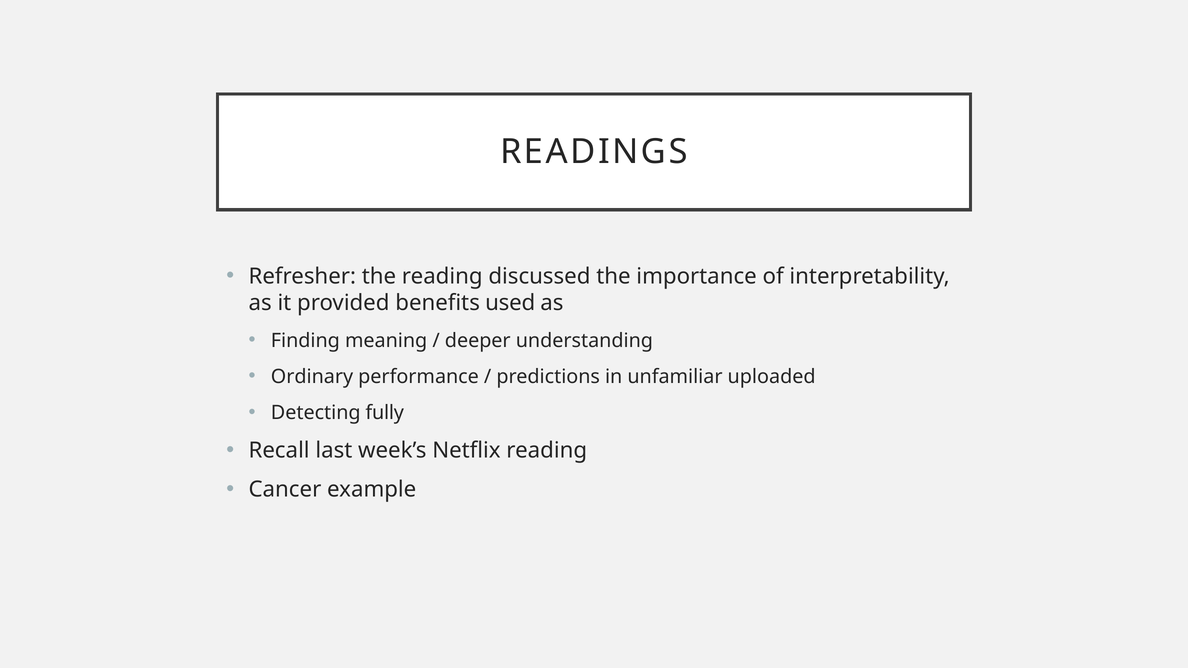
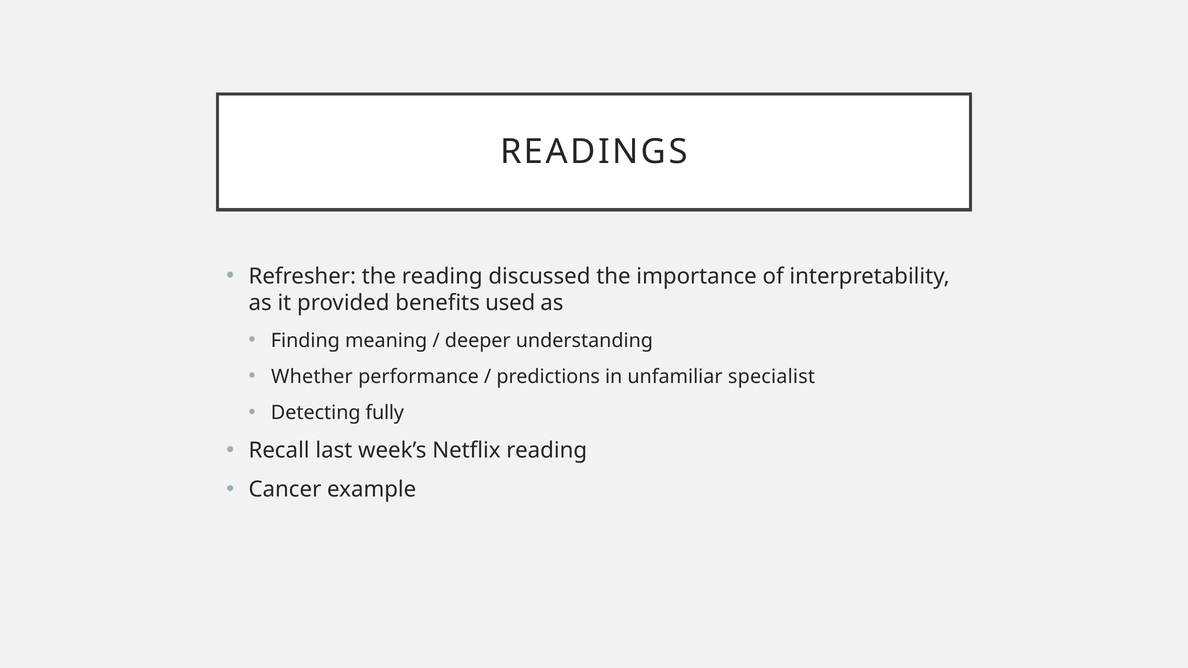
Ordinary: Ordinary -> Whether
uploaded: uploaded -> specialist
